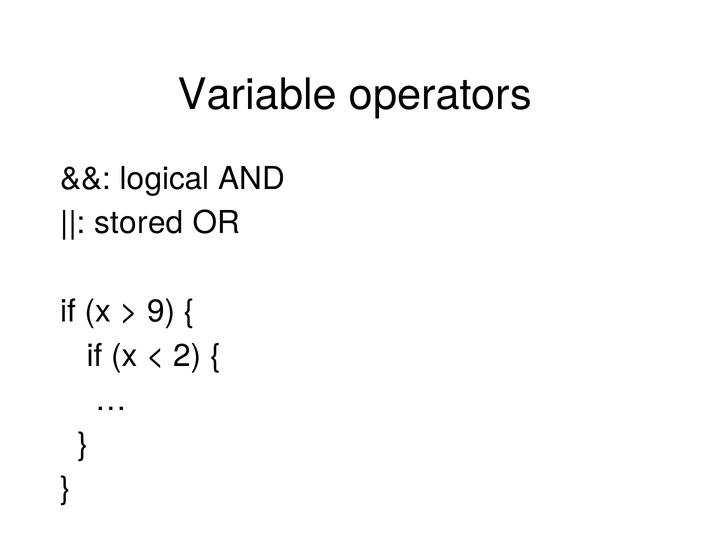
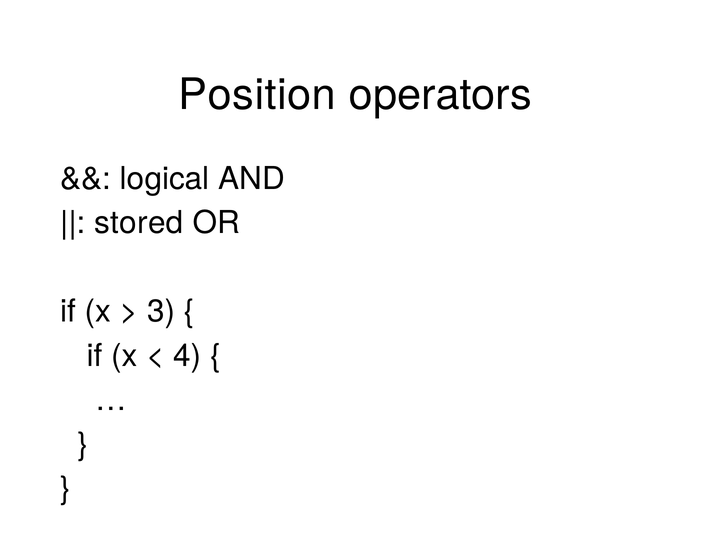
Variable: Variable -> Position
9: 9 -> 3
2: 2 -> 4
